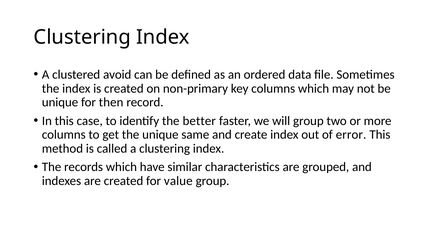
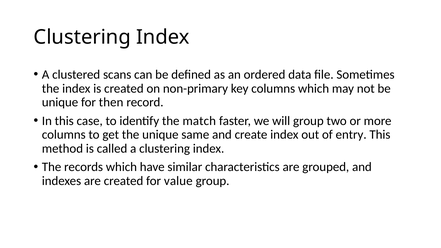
avoid: avoid -> scans
better: better -> match
error: error -> entry
